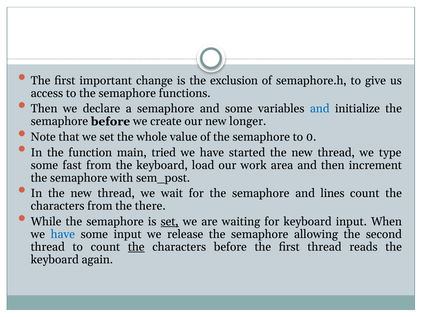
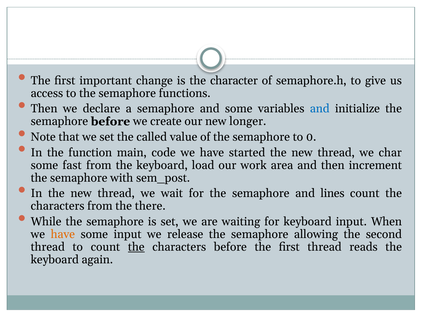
exclusion: exclusion -> character
whole: whole -> called
tried: tried -> code
type: type -> char
set at (170, 221) underline: present -> none
have at (63, 234) colour: blue -> orange
